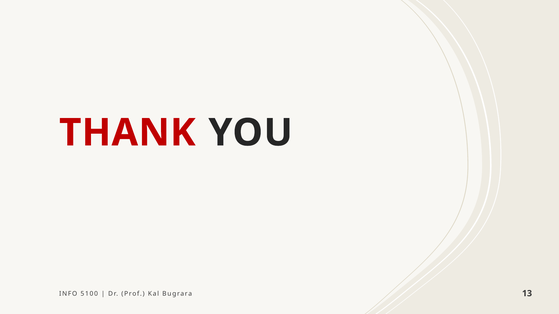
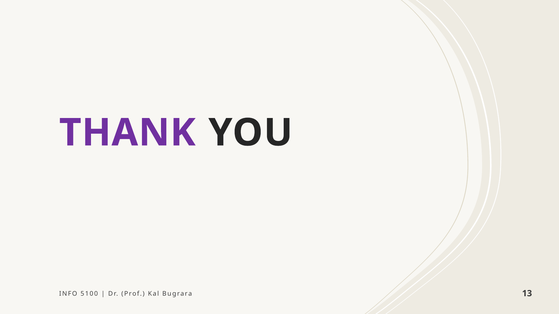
THANK colour: red -> purple
